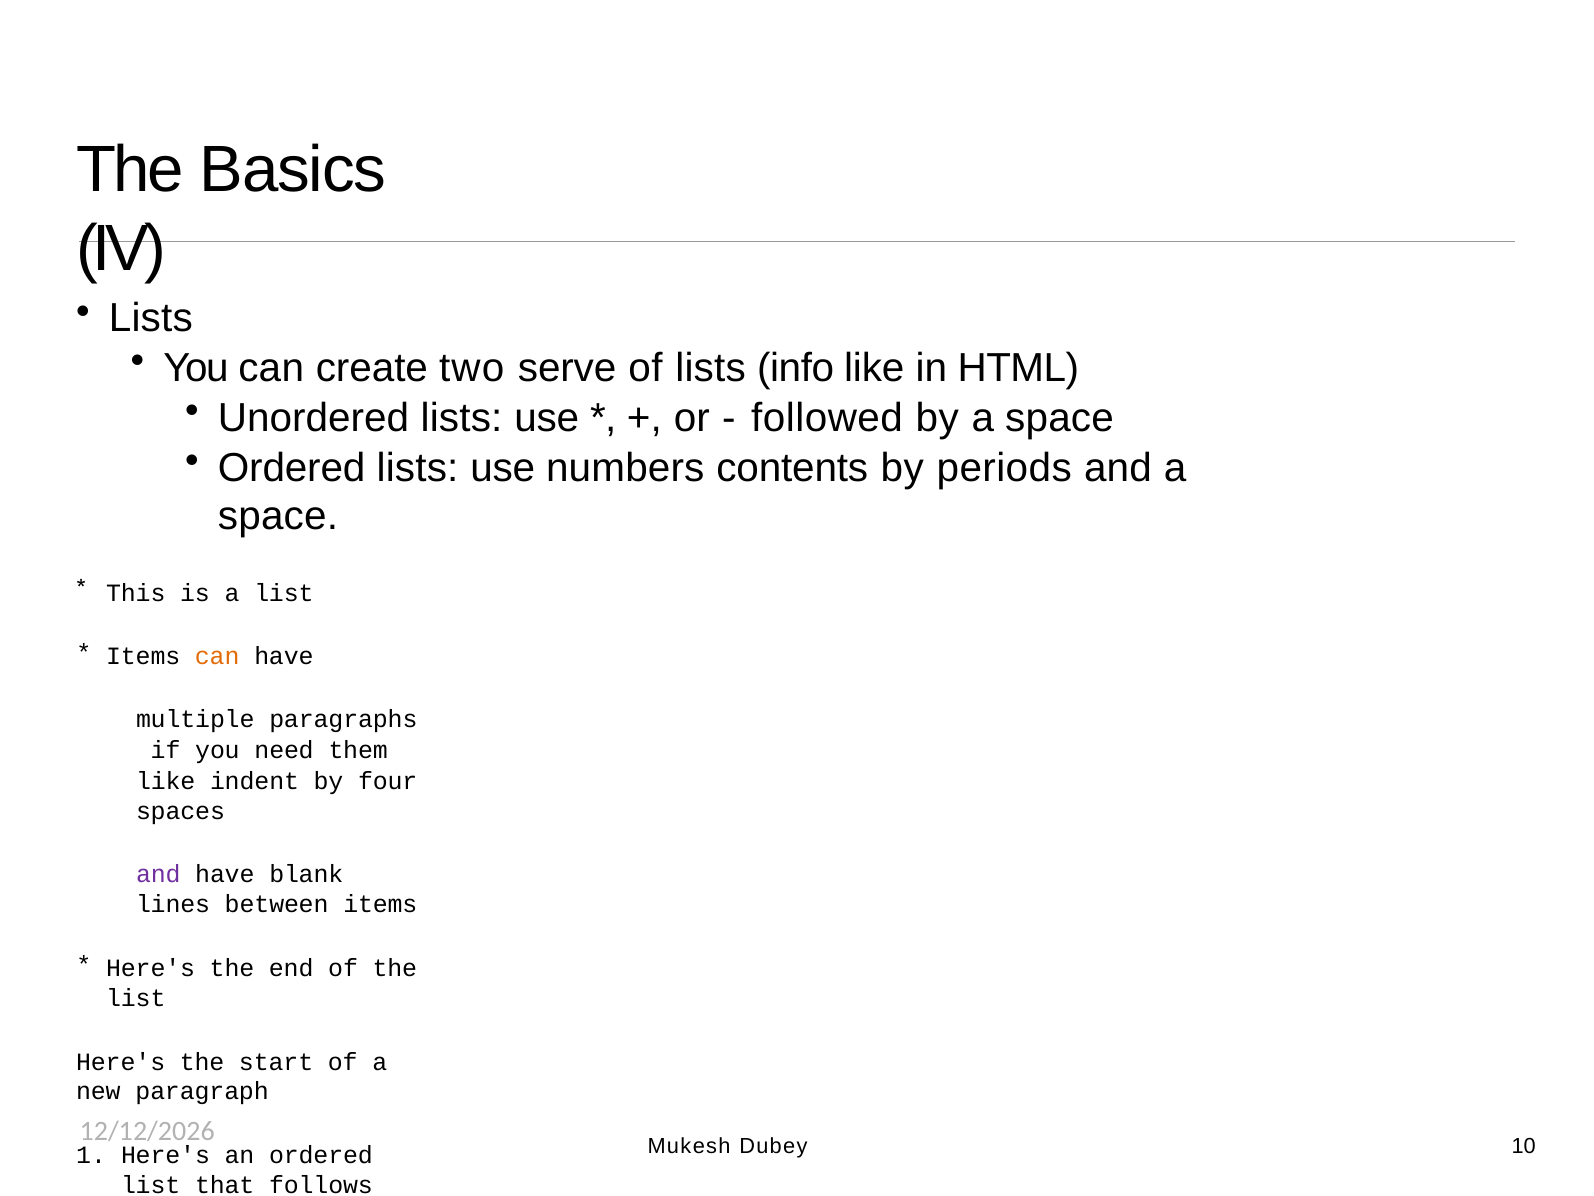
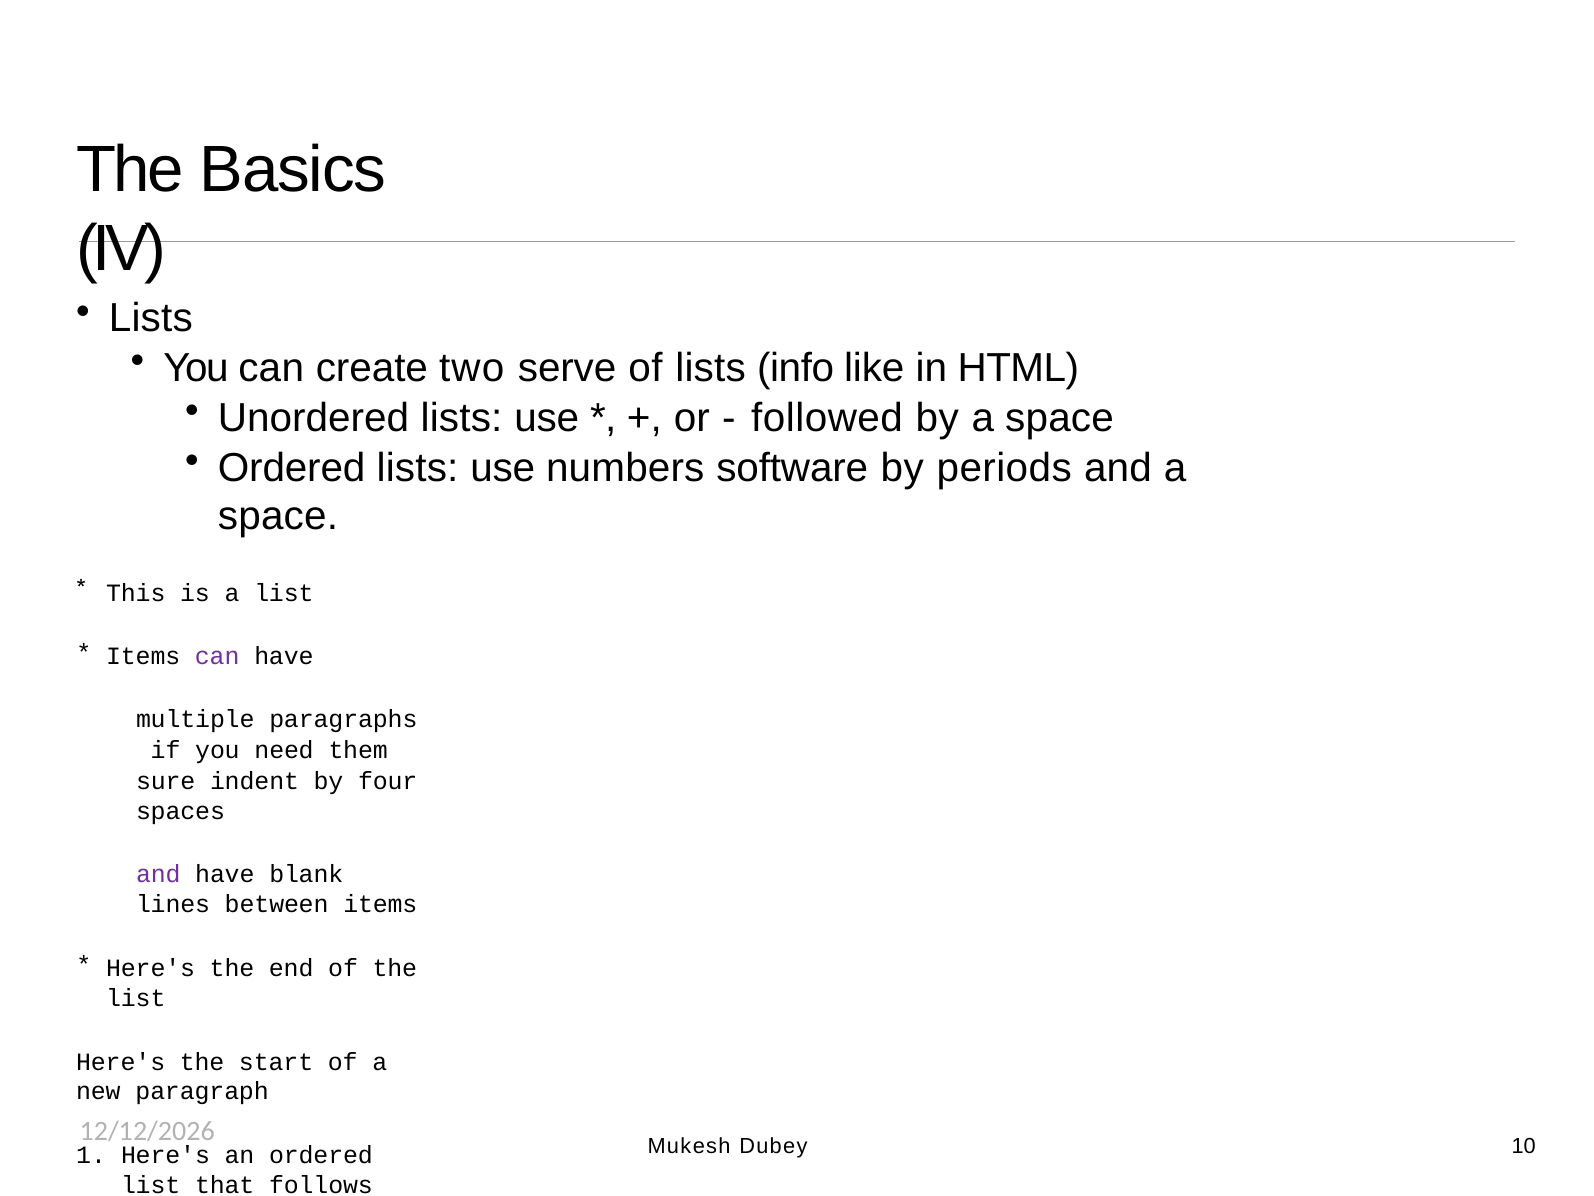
contents: contents -> software
can at (217, 656) colour: orange -> purple
like at (166, 781): like -> sure
